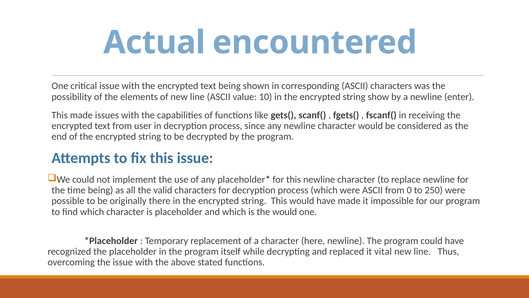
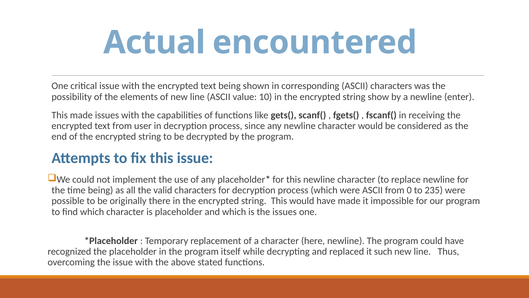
250: 250 -> 235
the would: would -> issues
vital: vital -> such
